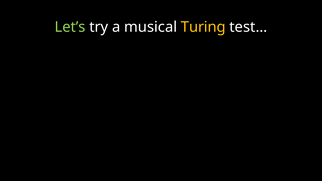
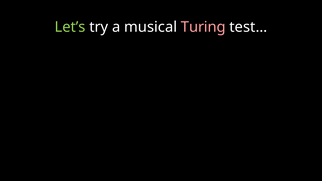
Turing colour: yellow -> pink
